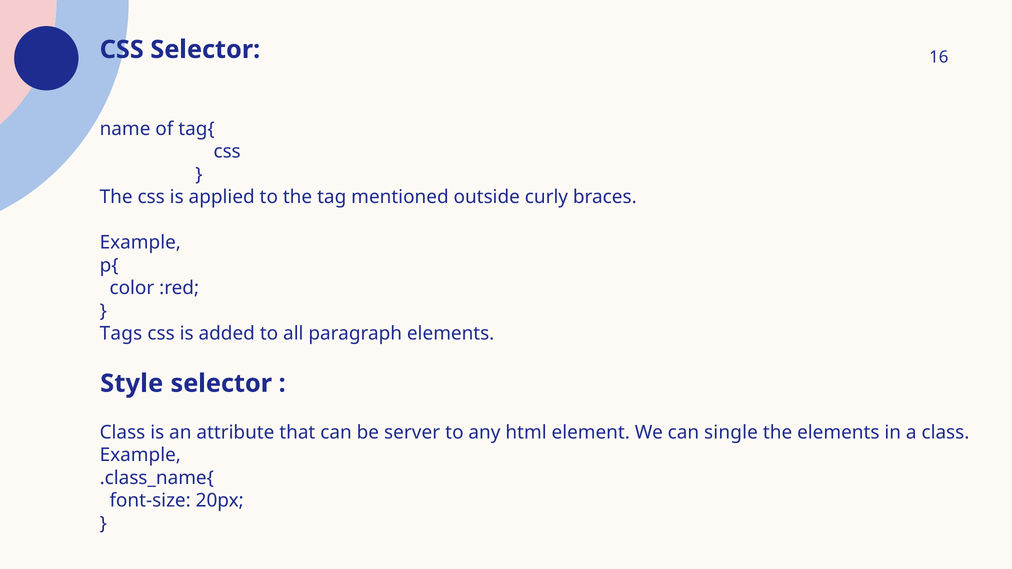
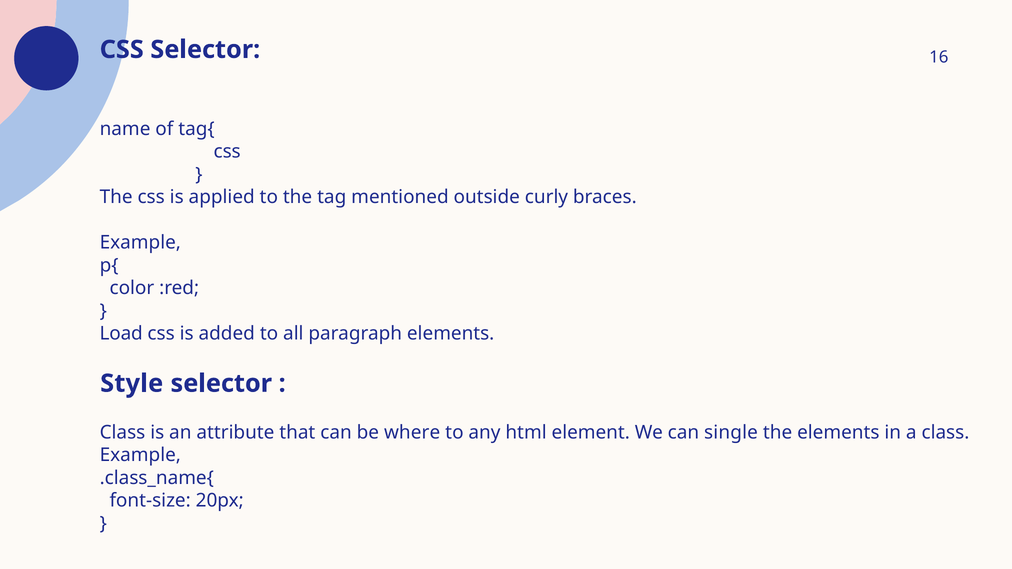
Tags: Tags -> Load
server: server -> where
